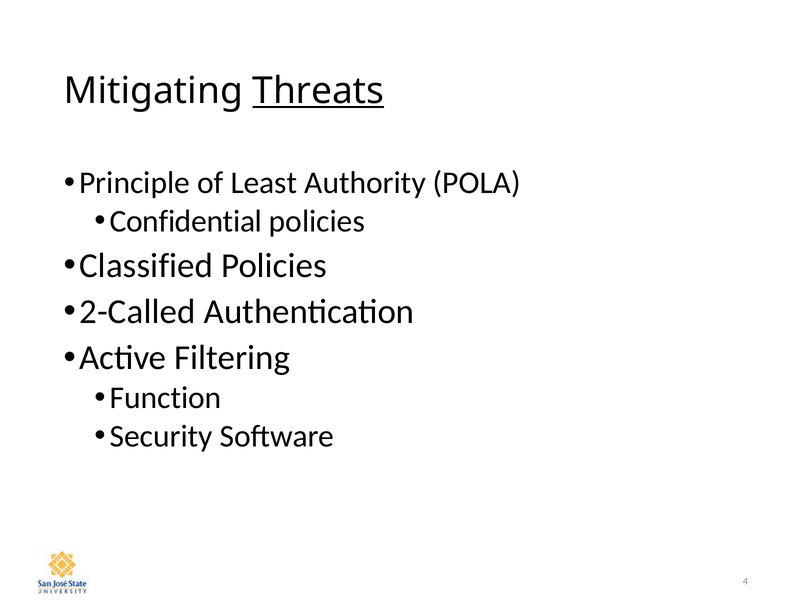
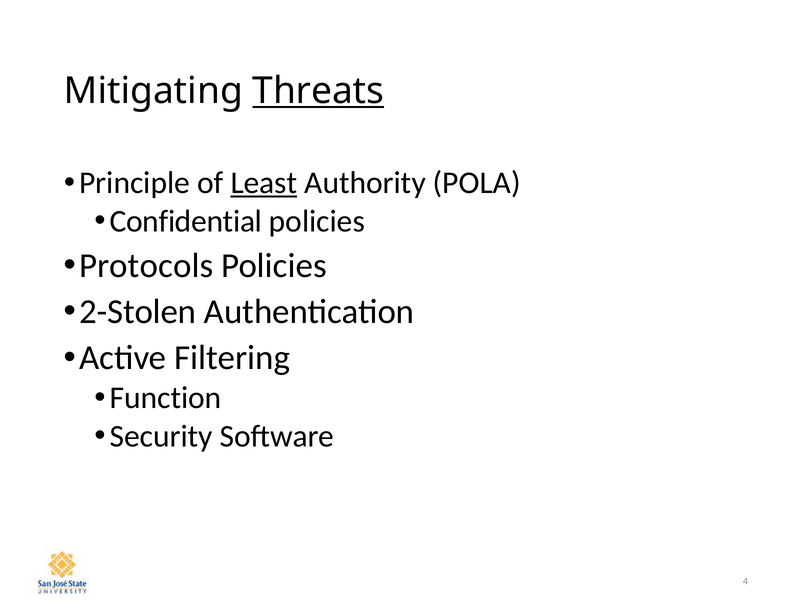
Least underline: none -> present
Classified: Classified -> Protocols
2-Called: 2-Called -> 2-Stolen
